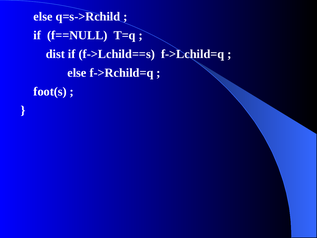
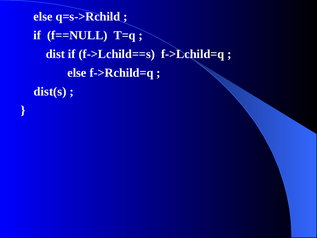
foot(s: foot(s -> dist(s
